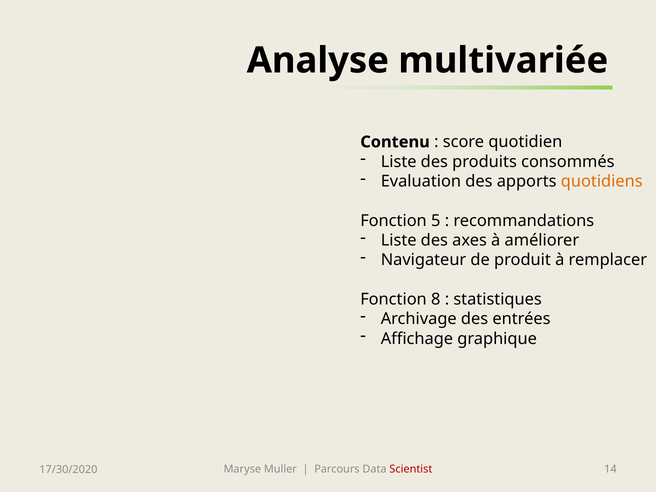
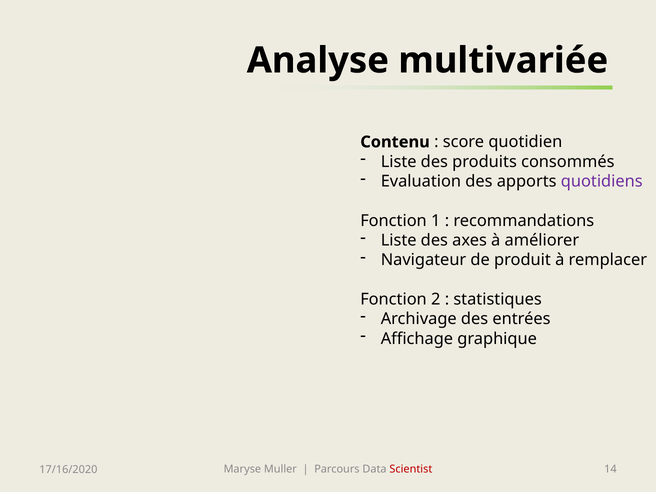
quotidiens colour: orange -> purple
5: 5 -> 1
8: 8 -> 2
17/30/2020: 17/30/2020 -> 17/16/2020
